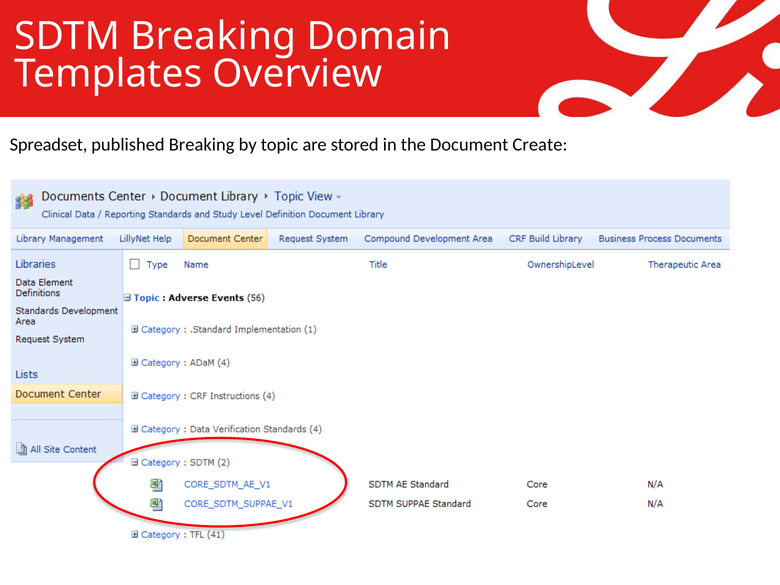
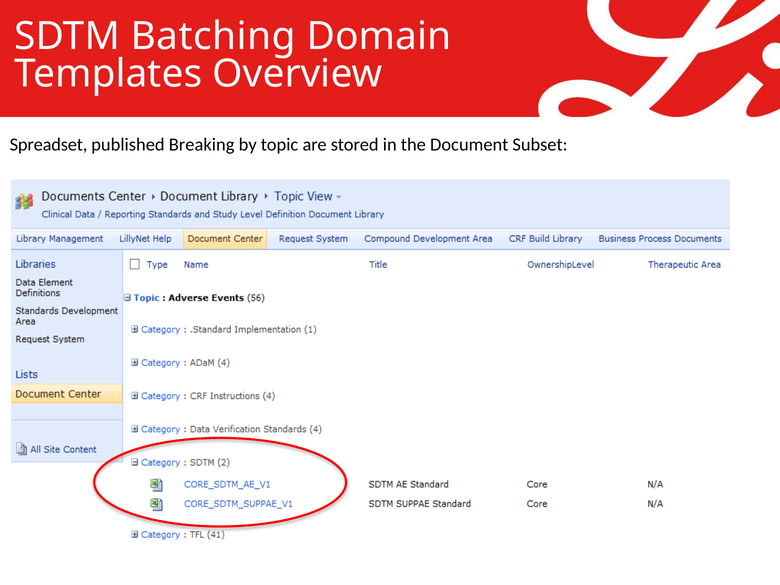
SDTM Breaking: Breaking -> Batching
Create: Create -> Subset
